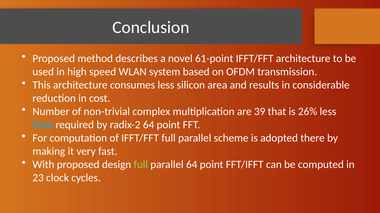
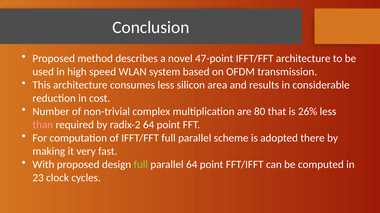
61-point: 61-point -> 47-point
39: 39 -> 80
than colour: light blue -> pink
